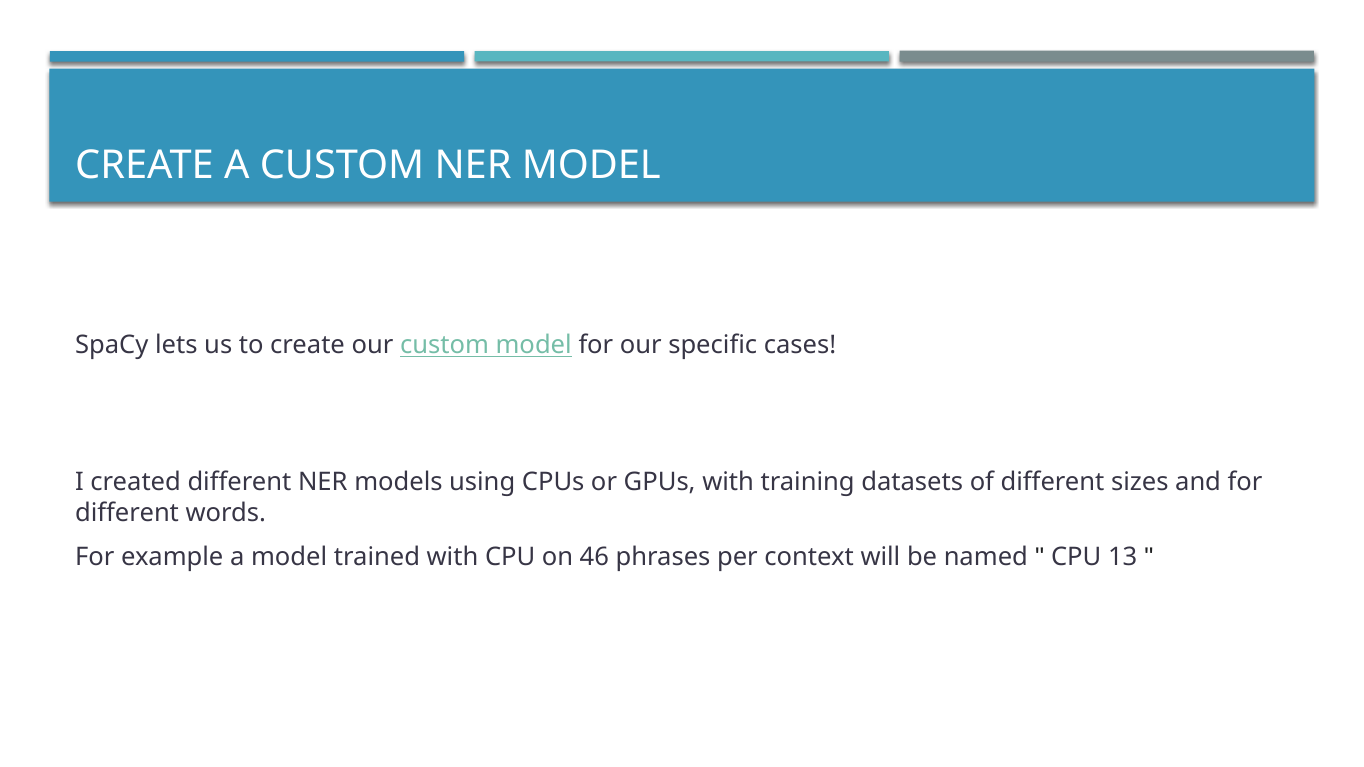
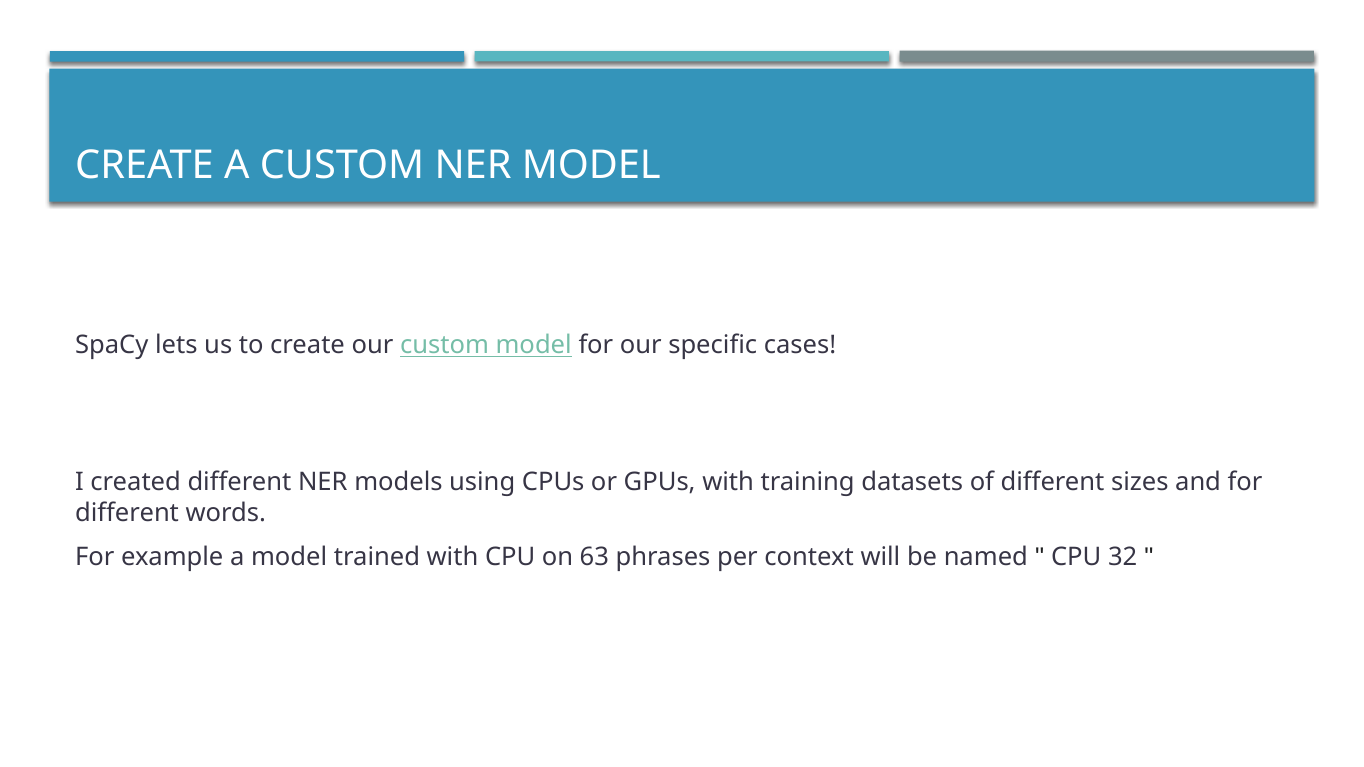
46: 46 -> 63
13: 13 -> 32
